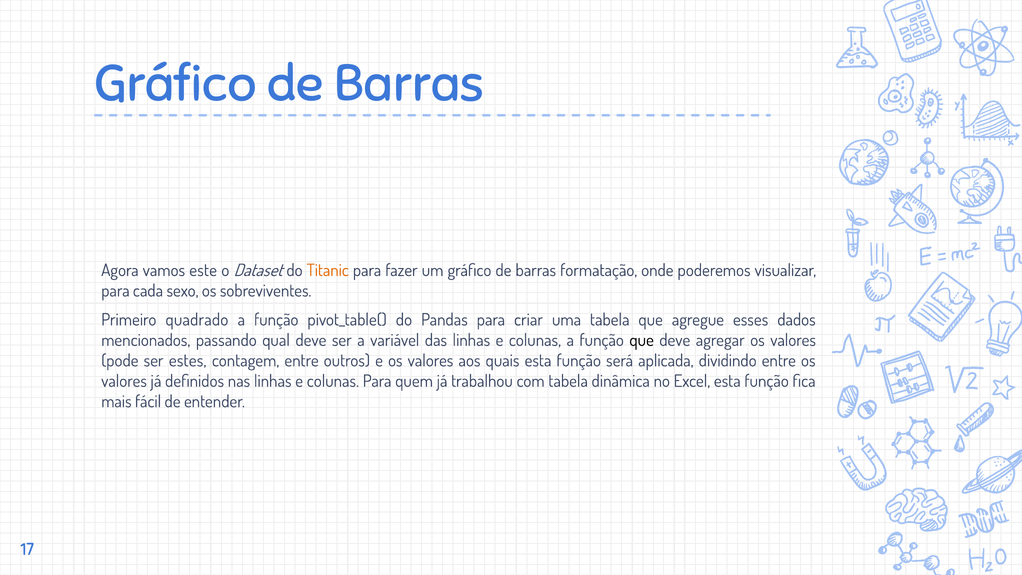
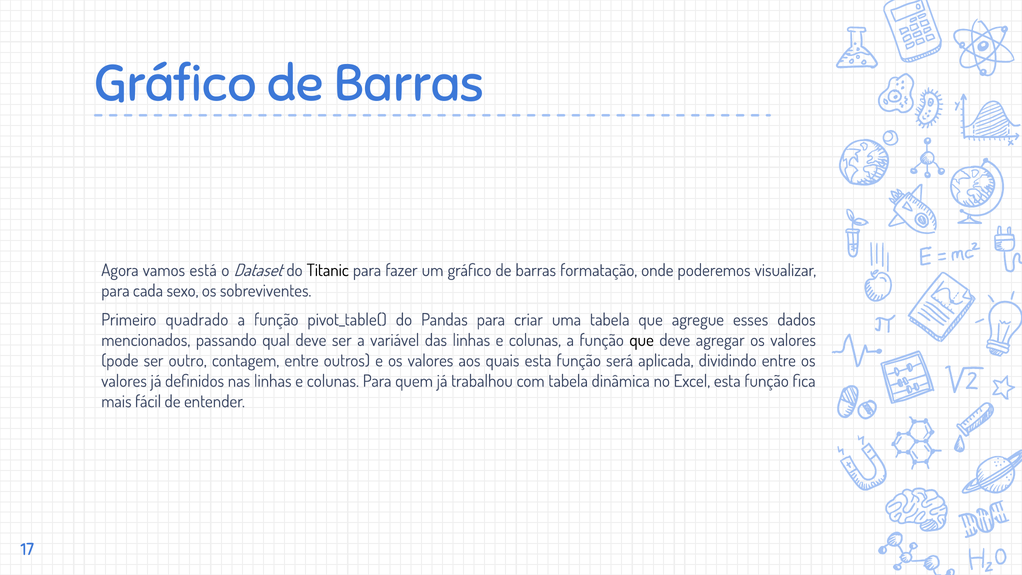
este: este -> está
Titanic colour: orange -> black
estes: estes -> outro
